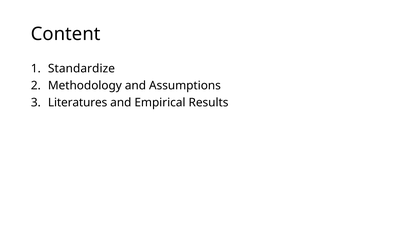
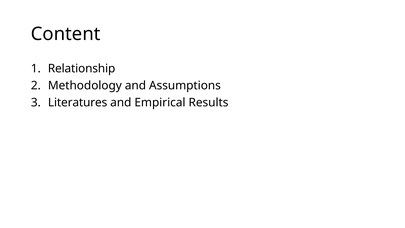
Standardize: Standardize -> Relationship
